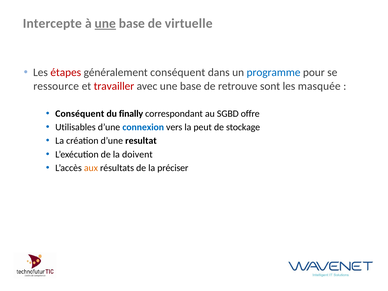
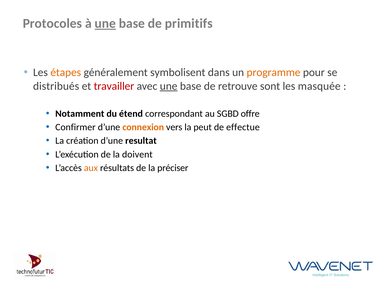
Intercepte: Intercepte -> Protocoles
virtuelle: virtuelle -> primitifs
étapes colour: red -> orange
généralement conséquent: conséquent -> symbolisent
programme colour: blue -> orange
ressource: ressource -> distribués
une at (169, 86) underline: none -> present
Conséquent at (80, 114): Conséquent -> Notamment
finally: finally -> étend
Utilisables: Utilisables -> Confirmer
connexion colour: blue -> orange
stockage: stockage -> effectue
